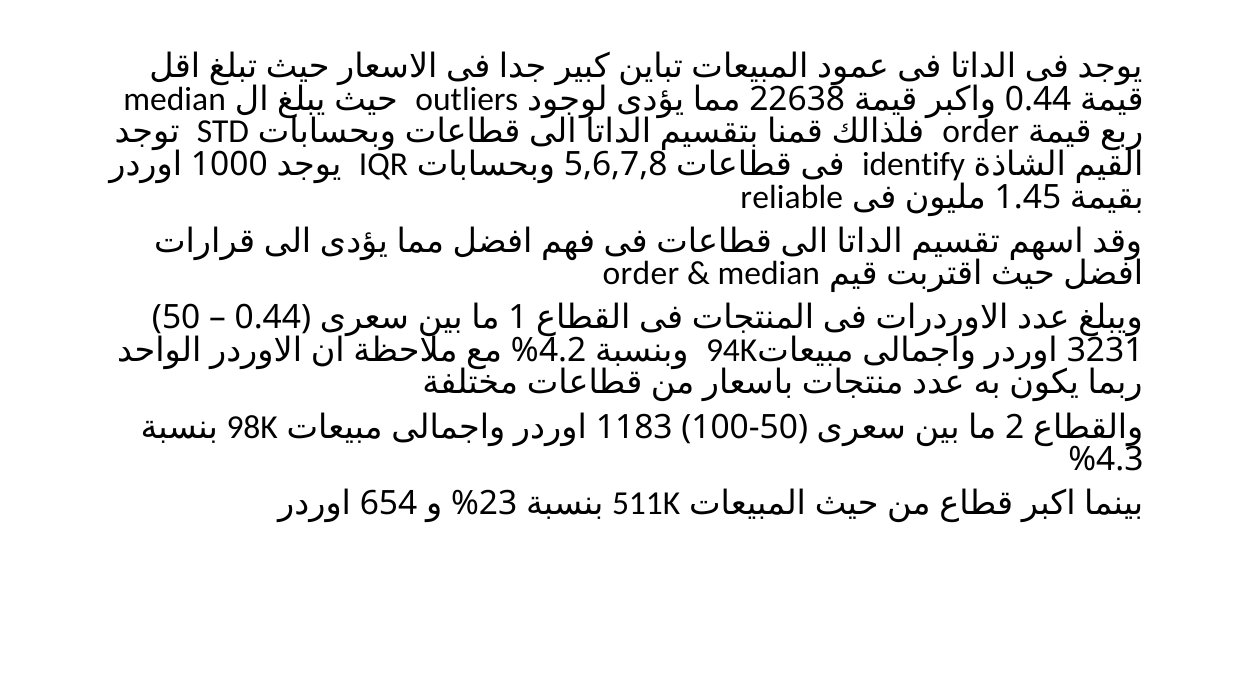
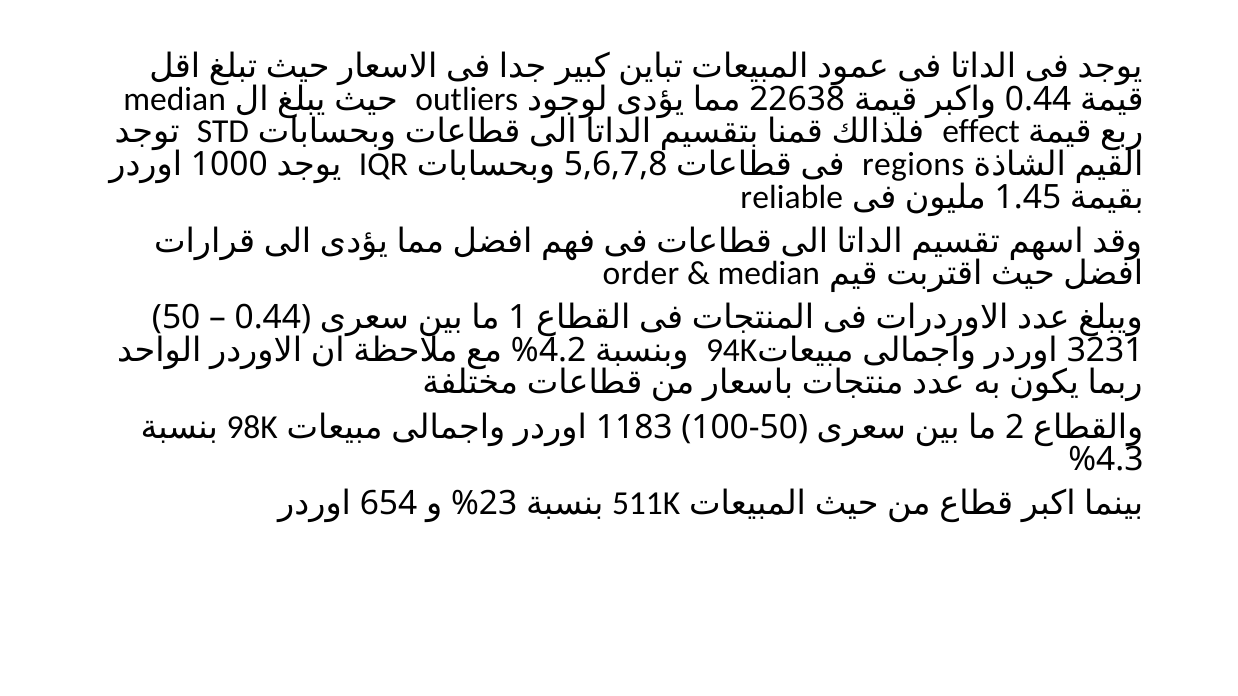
order at (981, 132): order -> effect
identify: identify -> regions
